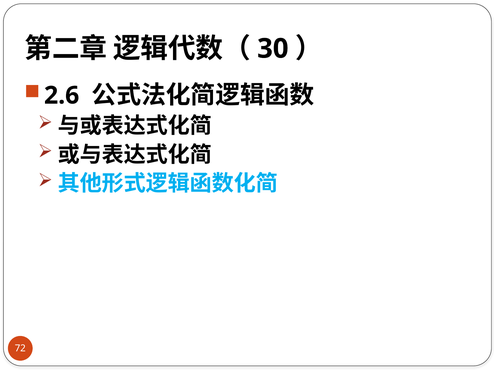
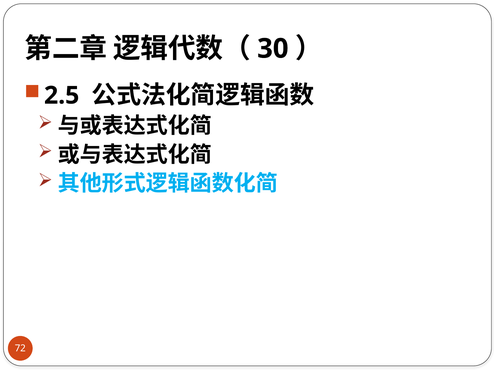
2.6: 2.6 -> 2.5
